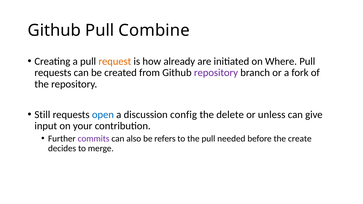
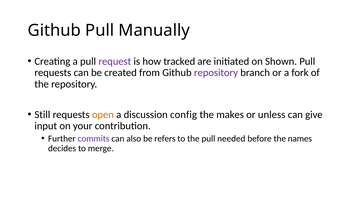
Combine: Combine -> Manually
request colour: orange -> purple
already: already -> tracked
Where: Where -> Shown
open colour: blue -> orange
delete: delete -> makes
create: create -> names
